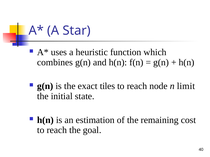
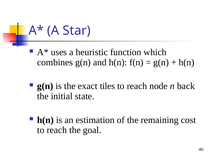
limit: limit -> back
